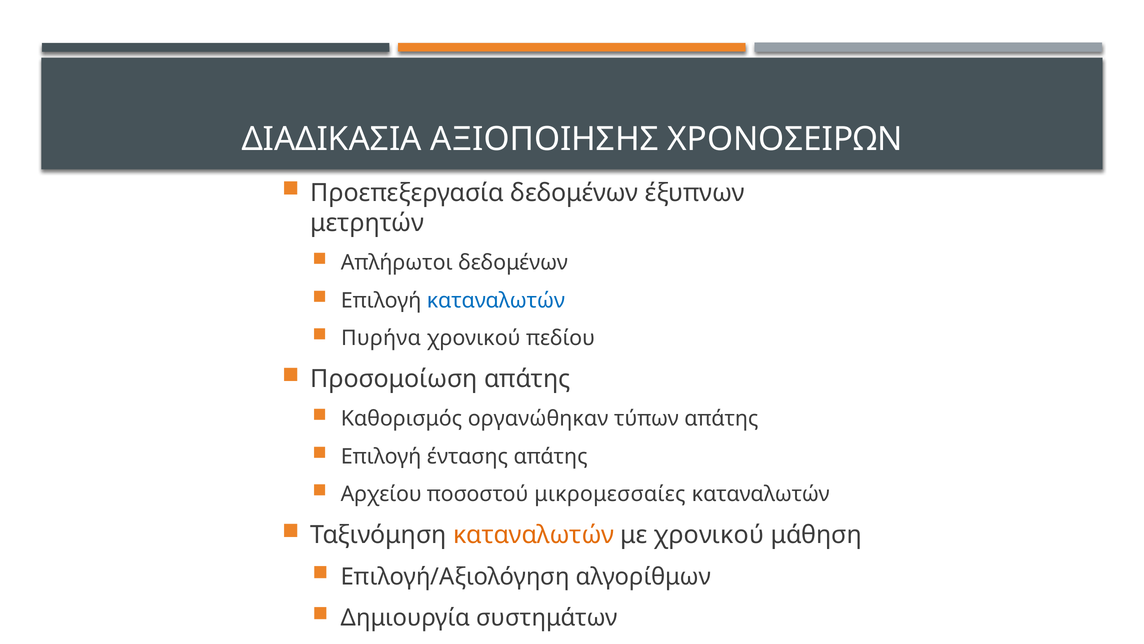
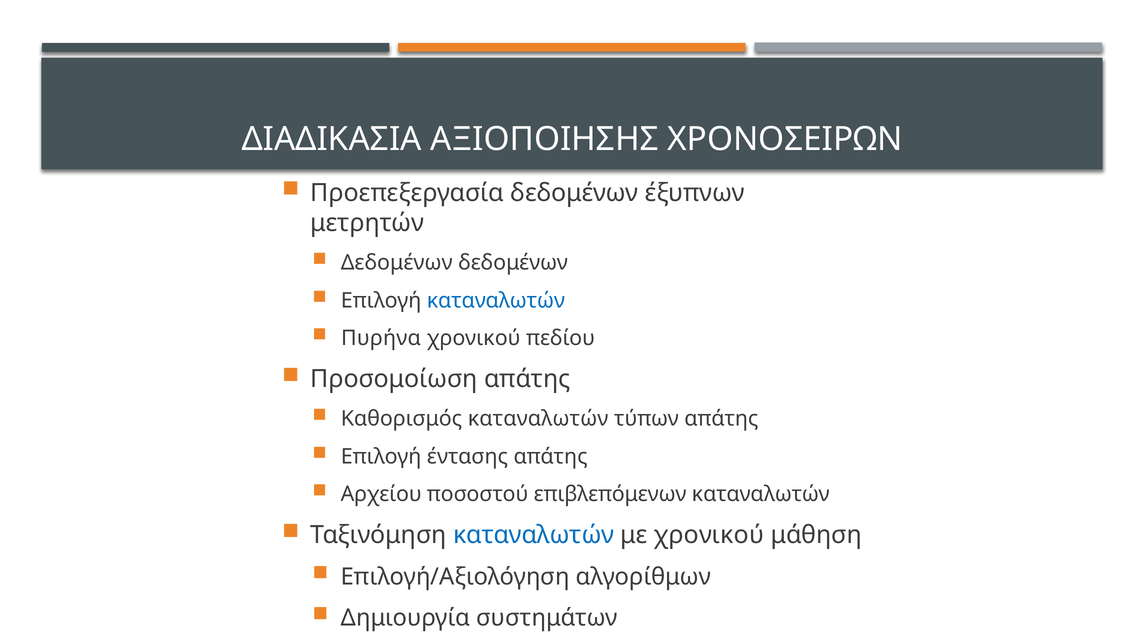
Απλήρωτοι at (397, 263): Απλήρωτοι -> Δεδομένων
Καθορισμός οργανώθηκαν: οργανώθηκαν -> καταναλωτών
μικρομεσσαίες: μικρομεσσαίες -> επιβλεπόμενων
καταναλωτών at (534, 535) colour: orange -> blue
